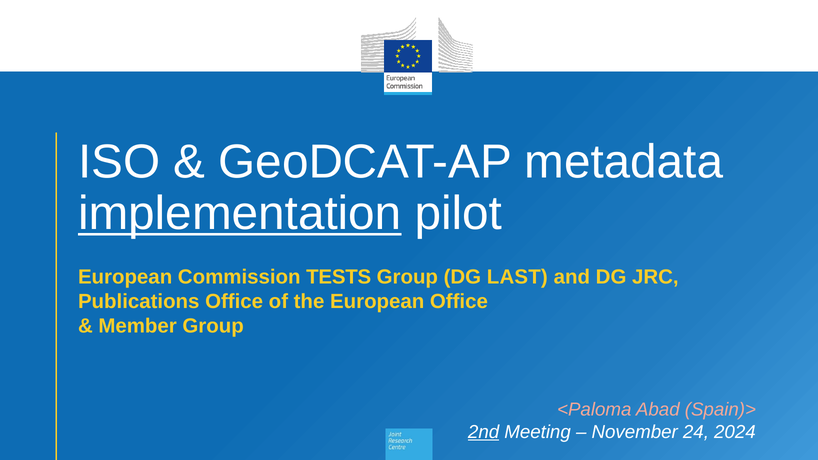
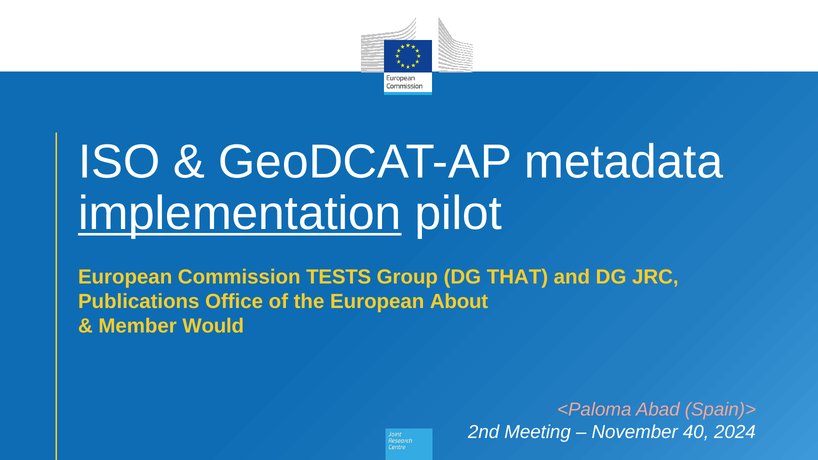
LAST: LAST -> THAT
European Office: Office -> About
Member Group: Group -> Would
2nd underline: present -> none
24: 24 -> 40
